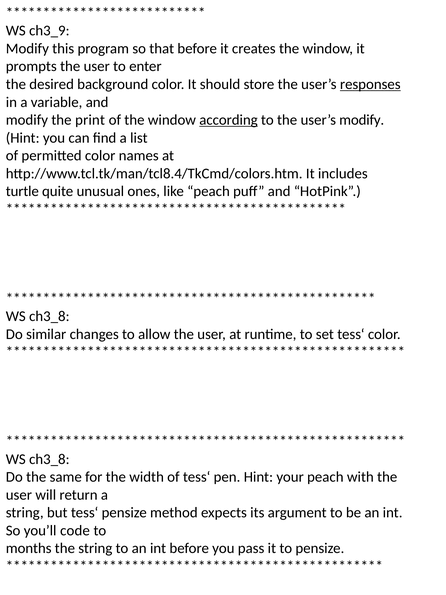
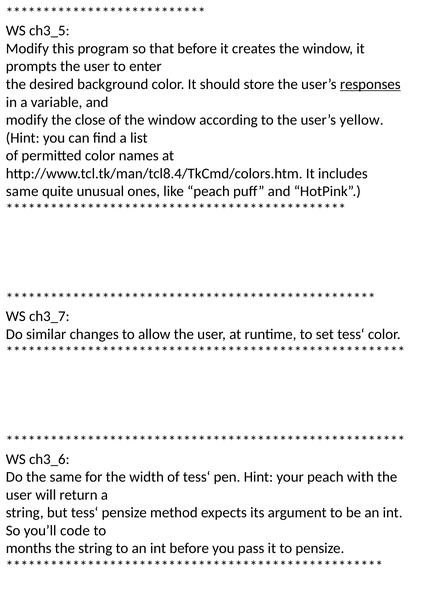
ch3_9: ch3_9 -> ch3_5
print: print -> close
according underline: present -> none
user’s modify: modify -> yellow
turtle at (22, 191): turtle -> same
ch3_8 at (49, 316): ch3_8 -> ch3_7
ch3_8 at (49, 459): ch3_8 -> ch3_6
